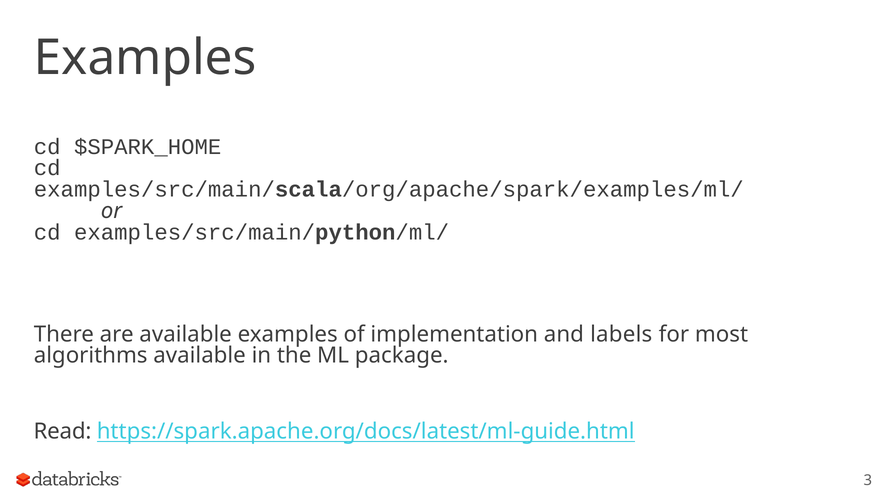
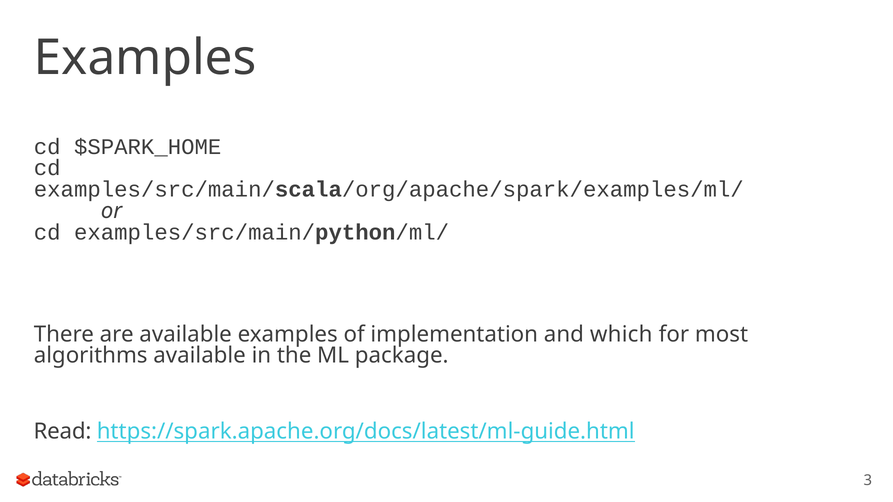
labels: labels -> which
